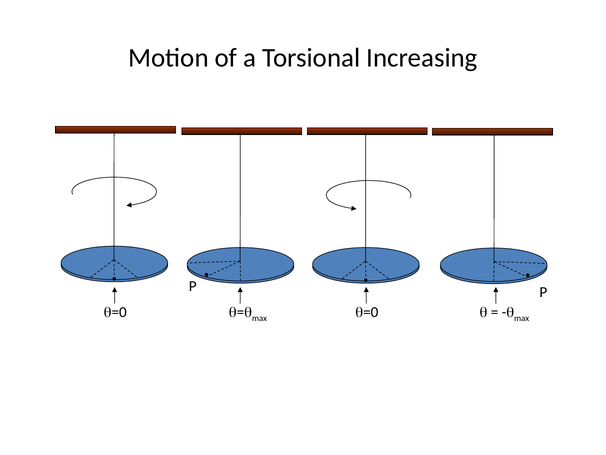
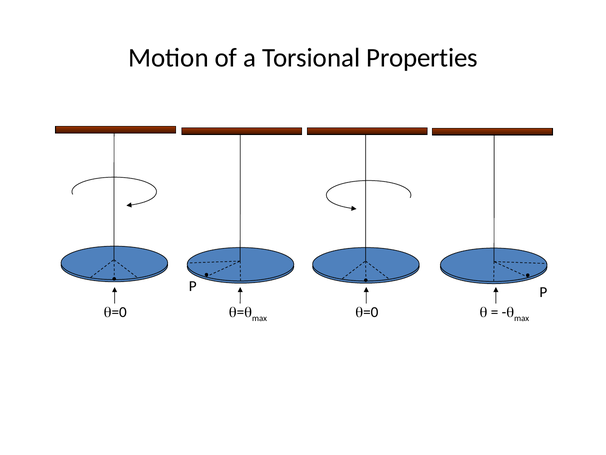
Increasing: Increasing -> Properties
